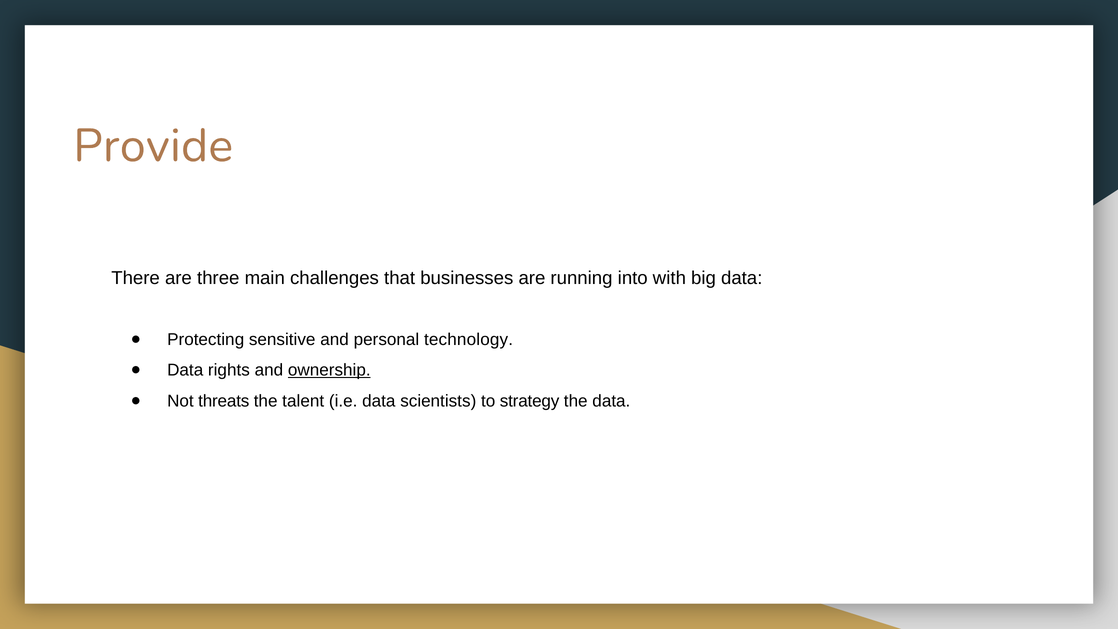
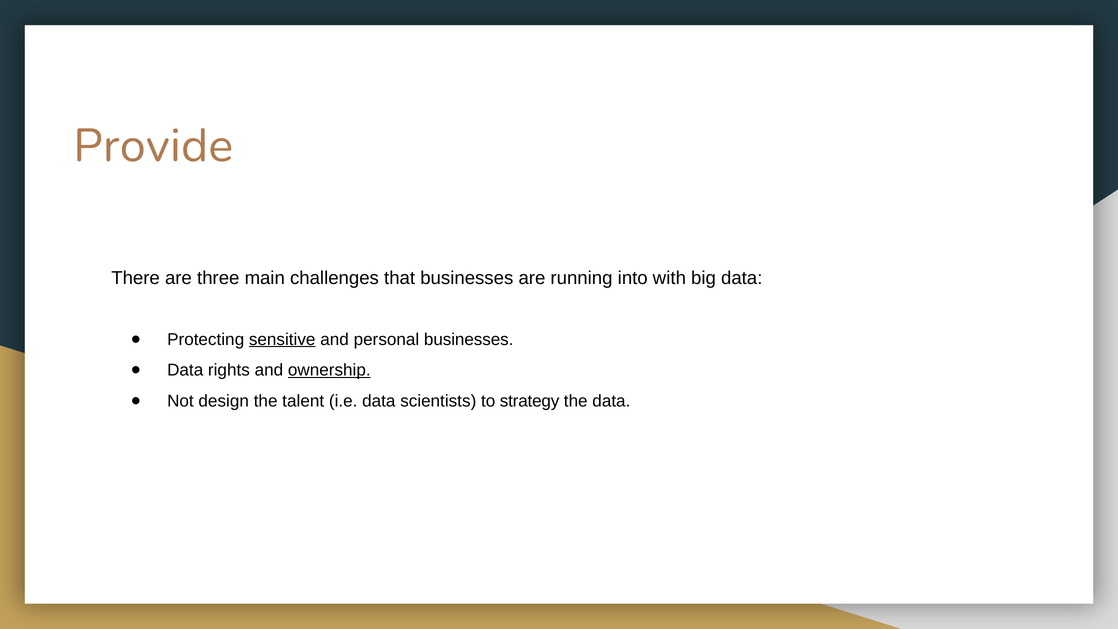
sensitive underline: none -> present
personal technology: technology -> businesses
threats: threats -> design
